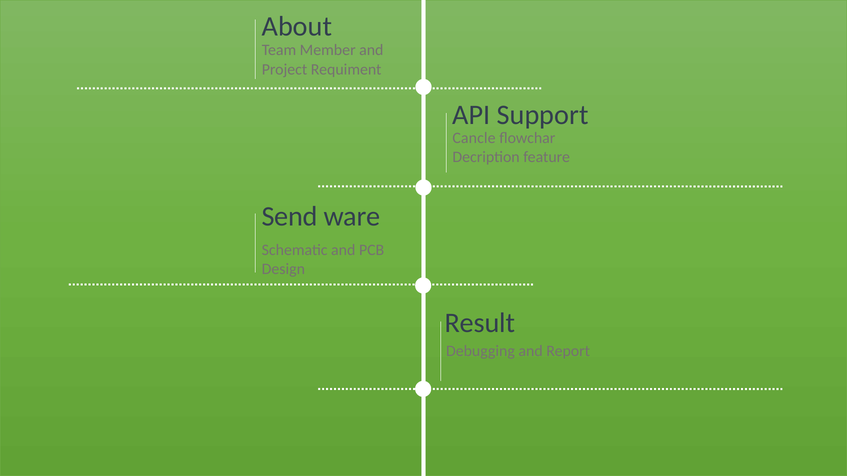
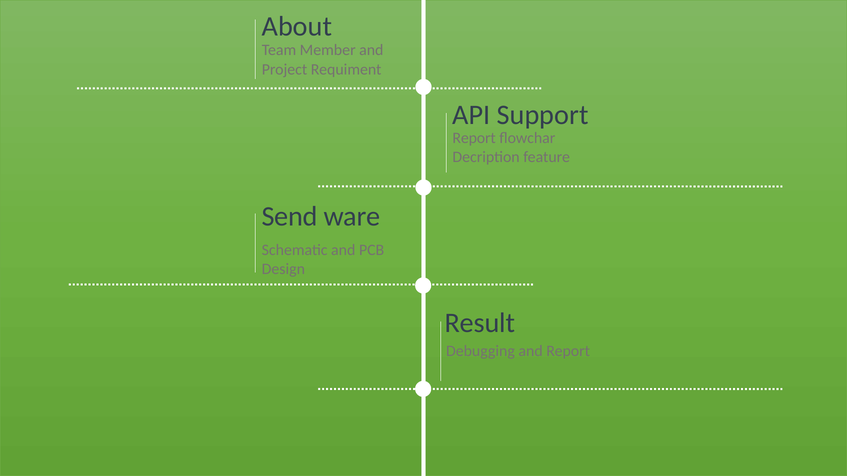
Cancle at (474, 138): Cancle -> Report
